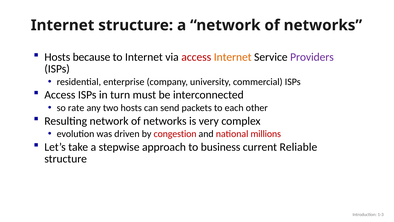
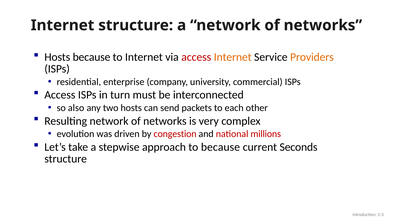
Providers colour: purple -> orange
rate: rate -> also
to business: business -> because
Reliable: Reliable -> Seconds
